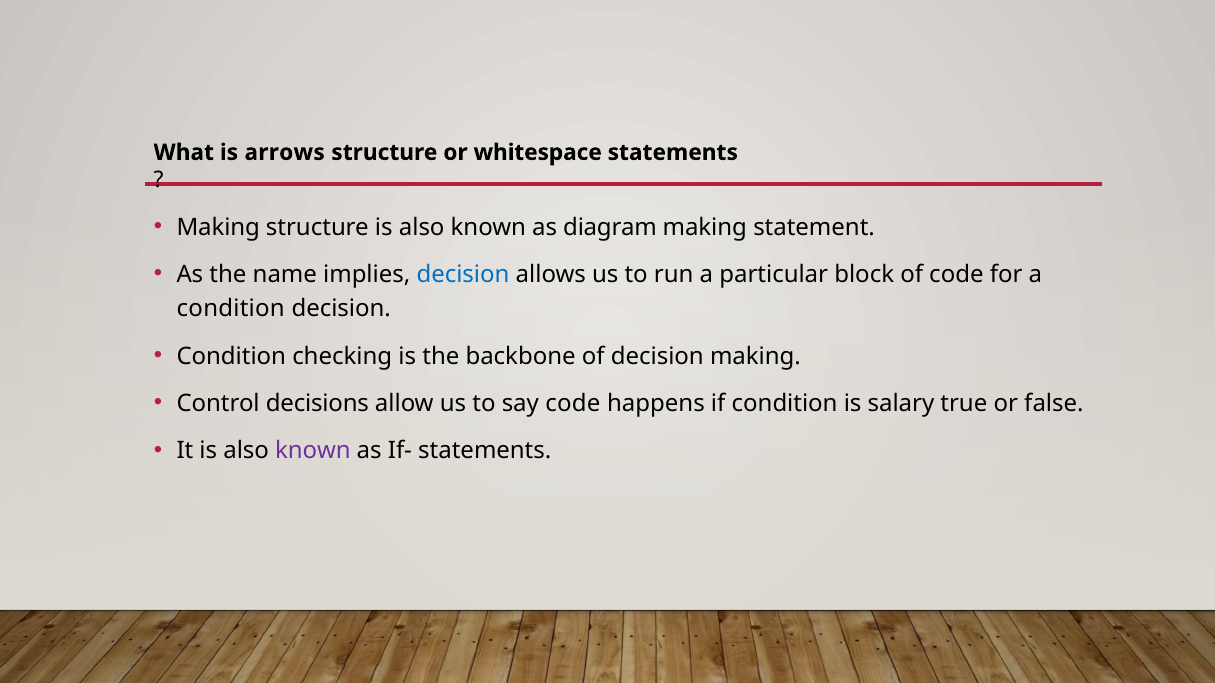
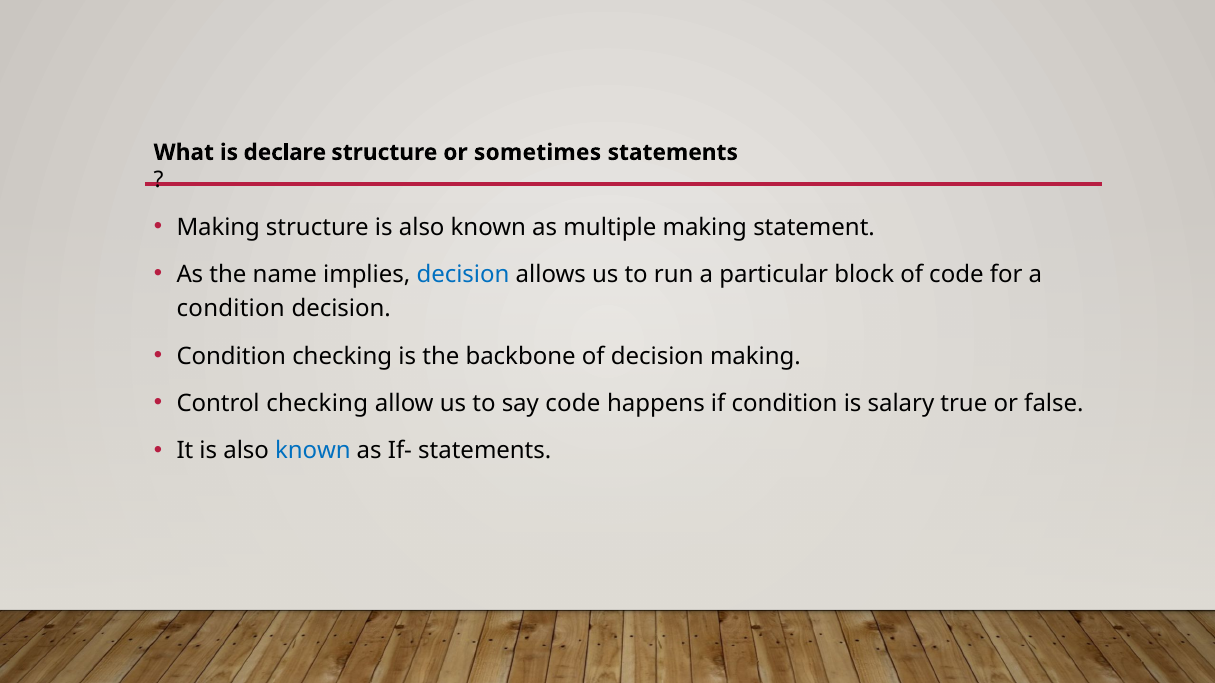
arrows: arrows -> declare
whitespace: whitespace -> sometimes
diagram: diagram -> multiple
Control decisions: decisions -> checking
known at (313, 451) colour: purple -> blue
